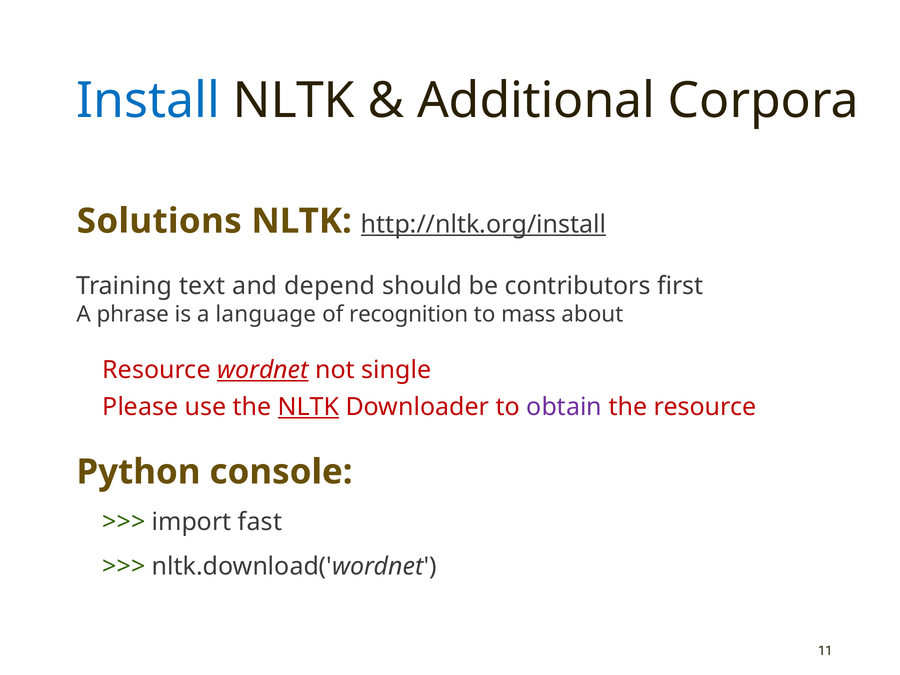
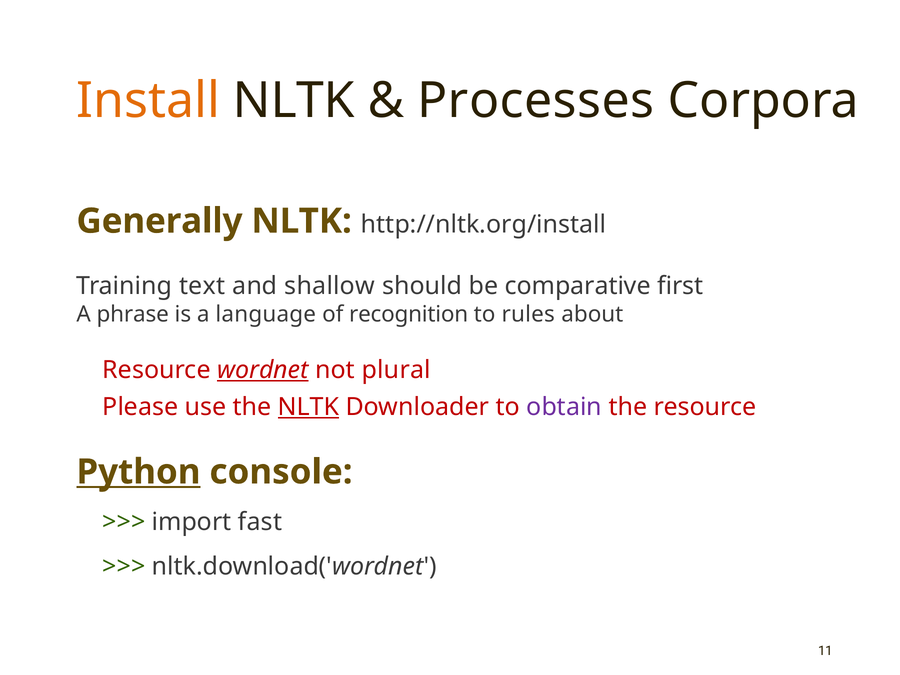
Install colour: blue -> orange
Additional: Additional -> Processes
Solutions: Solutions -> Generally
http://nltk.org/install underline: present -> none
depend: depend -> shallow
contributors: contributors -> comparative
mass: mass -> rules
single: single -> plural
Python underline: none -> present
